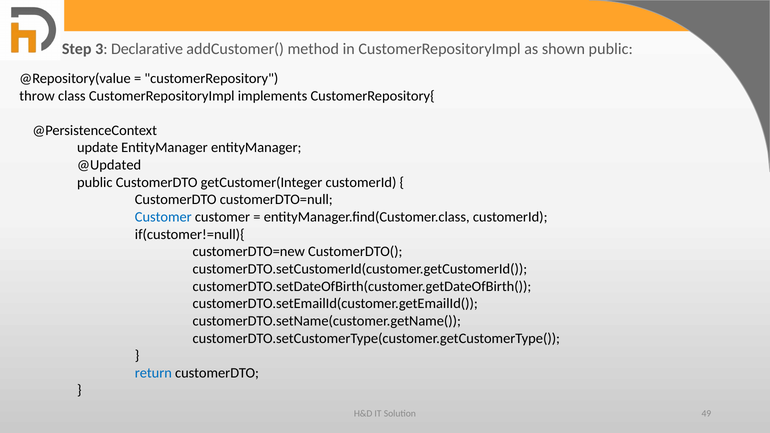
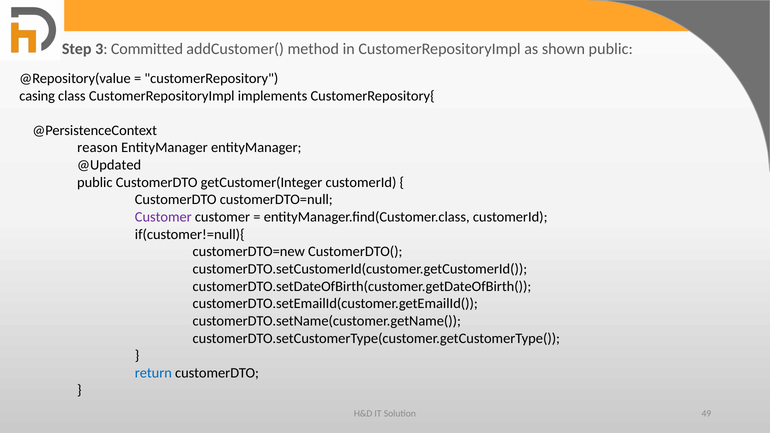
Declarative: Declarative -> Committed
throw: throw -> casing
update: update -> reason
Customer at (163, 217) colour: blue -> purple
